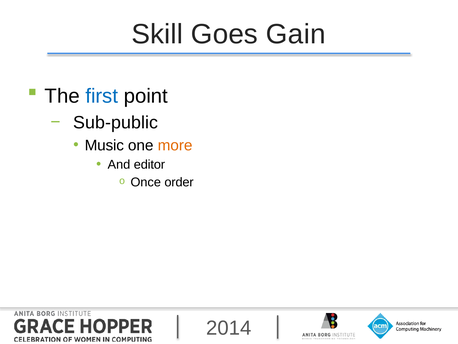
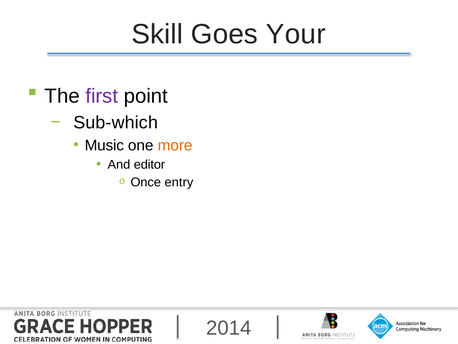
Gain: Gain -> Your
first colour: blue -> purple
Sub-public: Sub-public -> Sub-which
order: order -> entry
